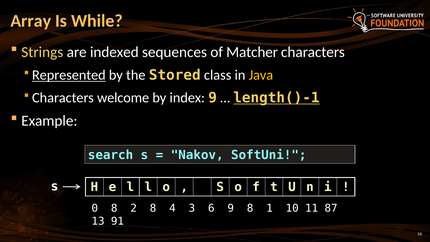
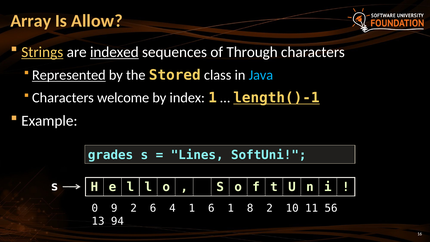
While: While -> Allow
Strings underline: none -> present
indexed underline: none -> present
Matcher: Matcher -> Through
Java colour: yellow -> light blue
index 9: 9 -> 1
search: search -> grades
Nakov: Nakov -> Lines
0 8: 8 -> 9
2 8: 8 -> 6
4 3: 3 -> 1
6 9: 9 -> 1
8 1: 1 -> 2
87: 87 -> 56
91: 91 -> 94
